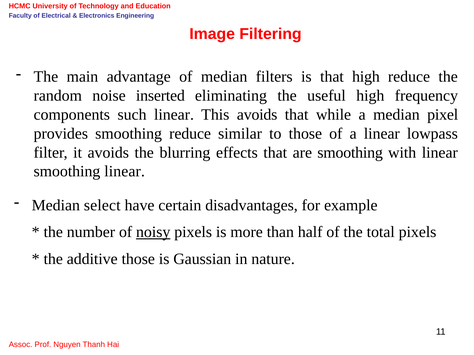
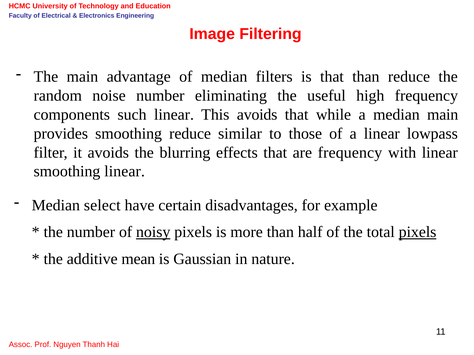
that high: high -> than
noise inserted: inserted -> number
median pixel: pixel -> main
are smoothing: smoothing -> frequency
pixels at (418, 232) underline: none -> present
additive those: those -> mean
